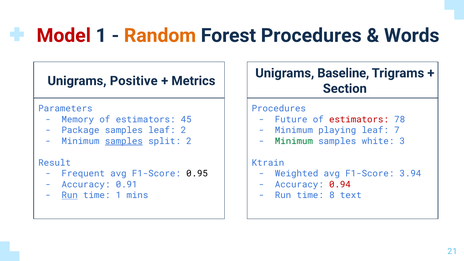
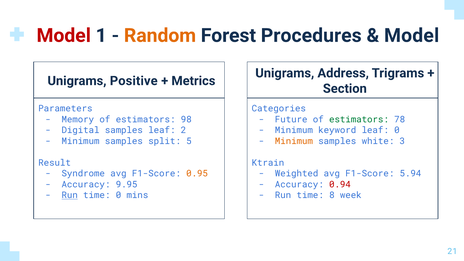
Words at (412, 36): Words -> Model
Baseline: Baseline -> Address
Procedures at (279, 109): Procedures -> Categories
45: 45 -> 98
estimators at (359, 119) colour: red -> green
Package: Package -> Digital
playing: playing -> keyword
leaf 7: 7 -> 0
samples at (124, 141) underline: present -> none
split 2: 2 -> 5
Minimum at (294, 141) colour: green -> orange
Frequent: Frequent -> Syndrome
0.95 colour: black -> orange
3.94: 3.94 -> 5.94
0.91: 0.91 -> 9.95
time 1: 1 -> 0
text: text -> week
